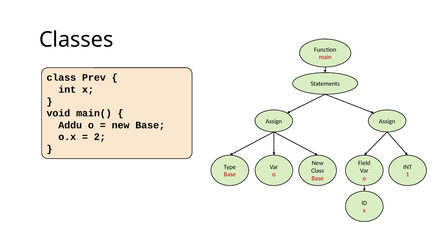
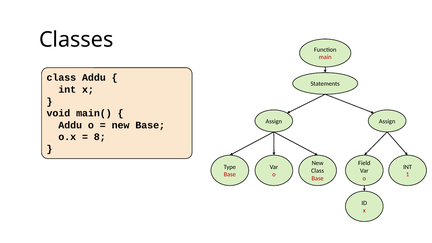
class Prev: Prev -> Addu
2: 2 -> 8
